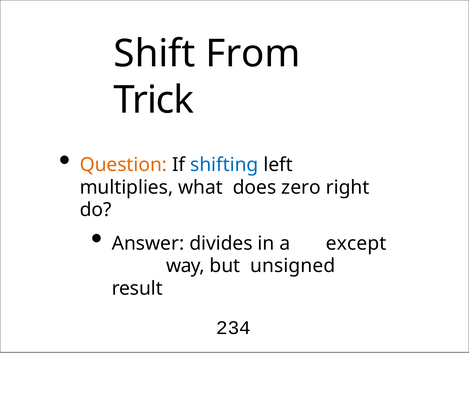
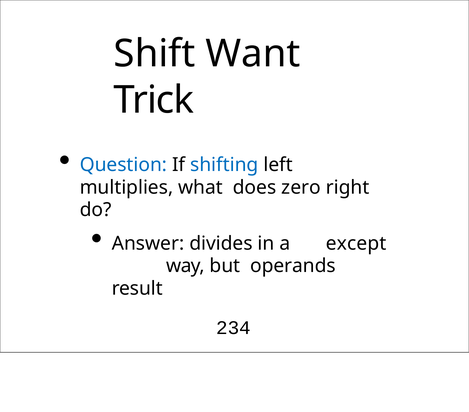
From: From -> Want
Question colour: orange -> blue
unsigned: unsigned -> operands
